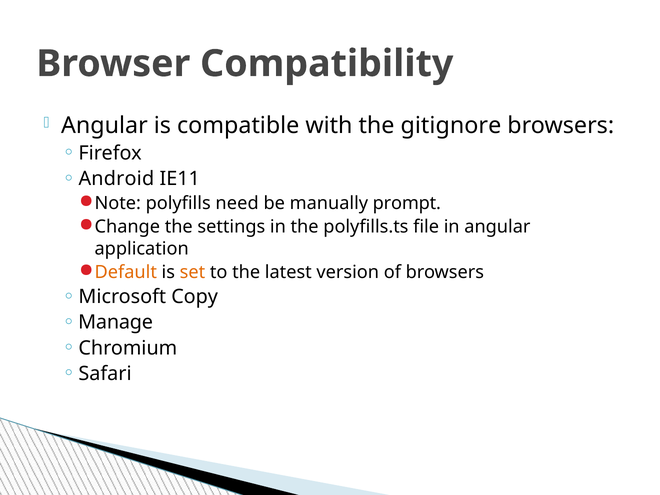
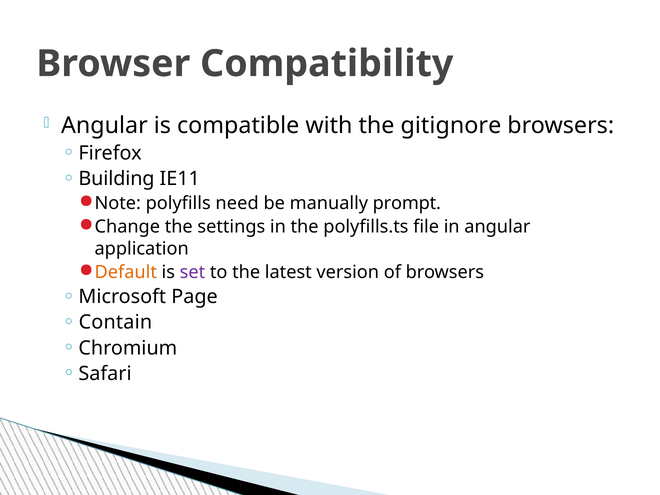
Android: Android -> Building
set colour: orange -> purple
Copy: Copy -> Page
Manage: Manage -> Contain
